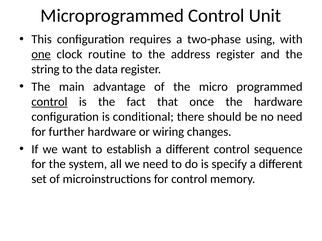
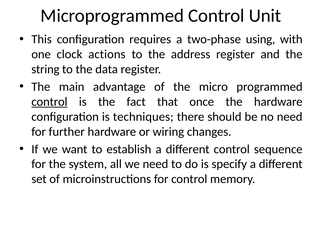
one underline: present -> none
routine: routine -> actions
conditional: conditional -> techniques
